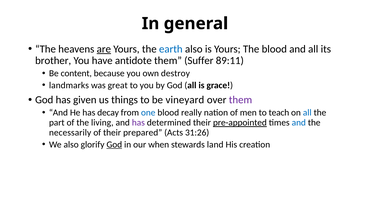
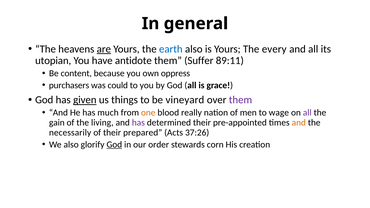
The blood: blood -> every
brother: brother -> utopian
destroy: destroy -> oppress
landmarks: landmarks -> purchasers
great: great -> could
given underline: none -> present
decay: decay -> much
one colour: blue -> orange
teach: teach -> wage
all at (307, 113) colour: blue -> purple
part: part -> gain
pre-appointed underline: present -> none
and at (299, 123) colour: blue -> orange
31:26: 31:26 -> 37:26
when: when -> order
land: land -> corn
